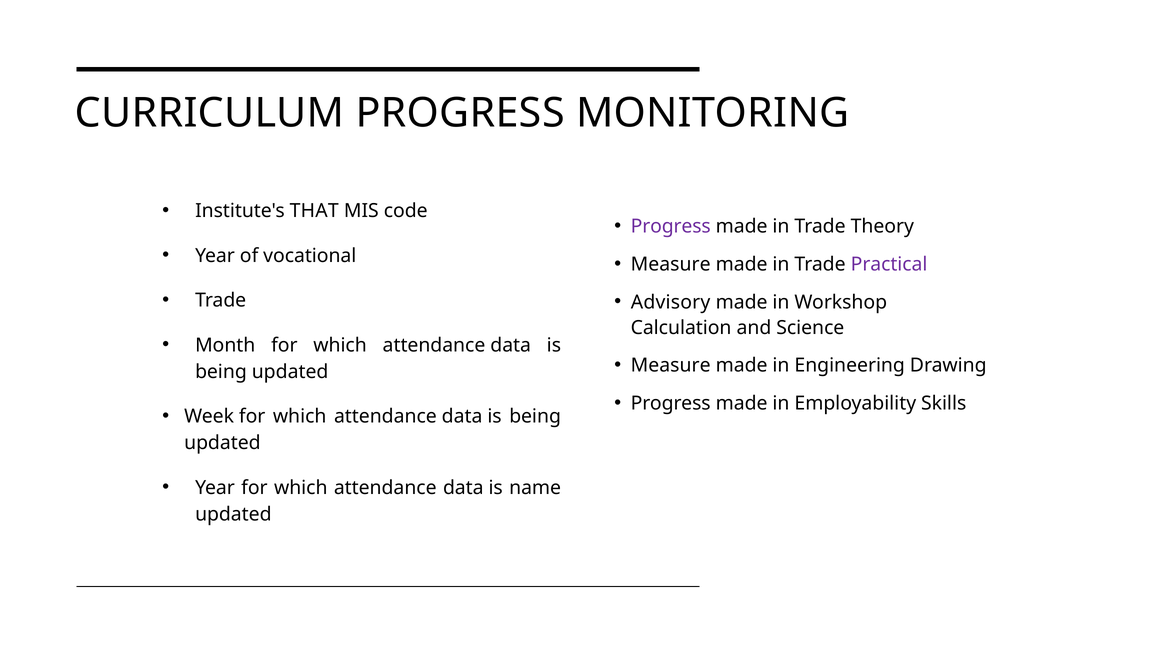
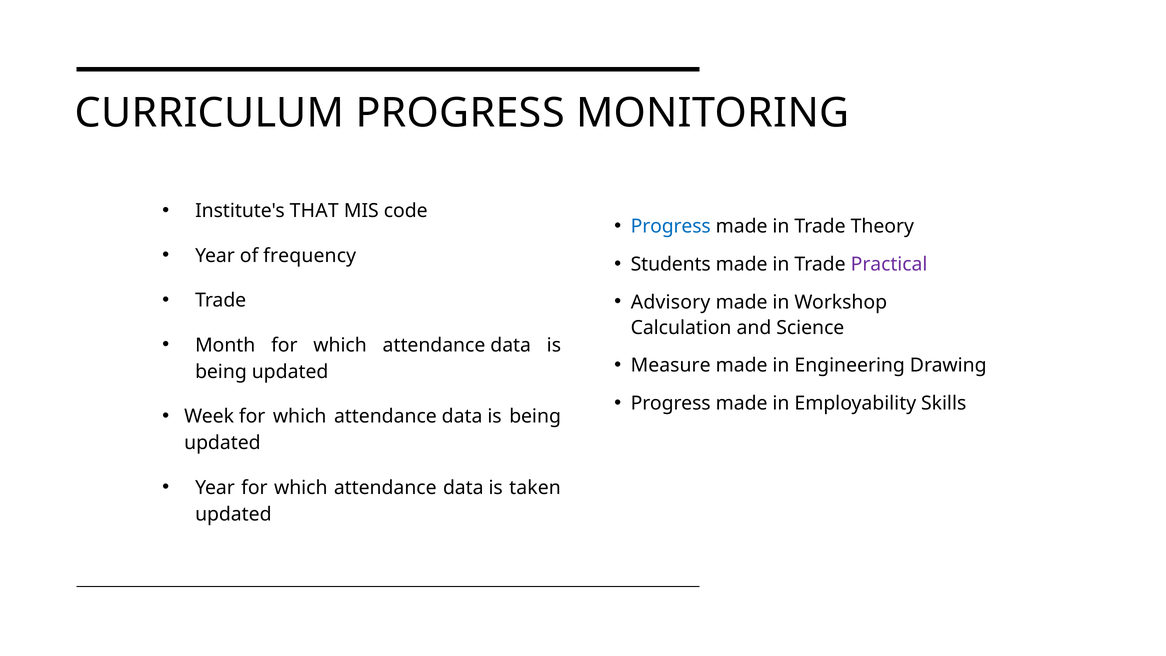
Progress at (671, 227) colour: purple -> blue
vocational: vocational -> frequency
Measure at (671, 264): Measure -> Students
name: name -> taken
